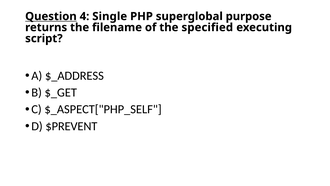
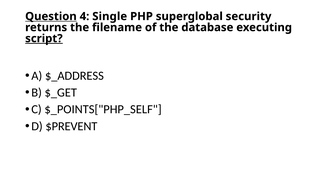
purpose: purpose -> security
specified: specified -> database
script underline: none -> present
$_ASPECT["PHP_SELF: $_ASPECT["PHP_SELF -> $_POINTS["PHP_SELF
